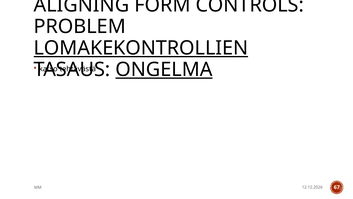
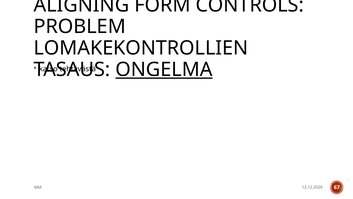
LOMAKEKONTROLLIEN underline: present -> none
